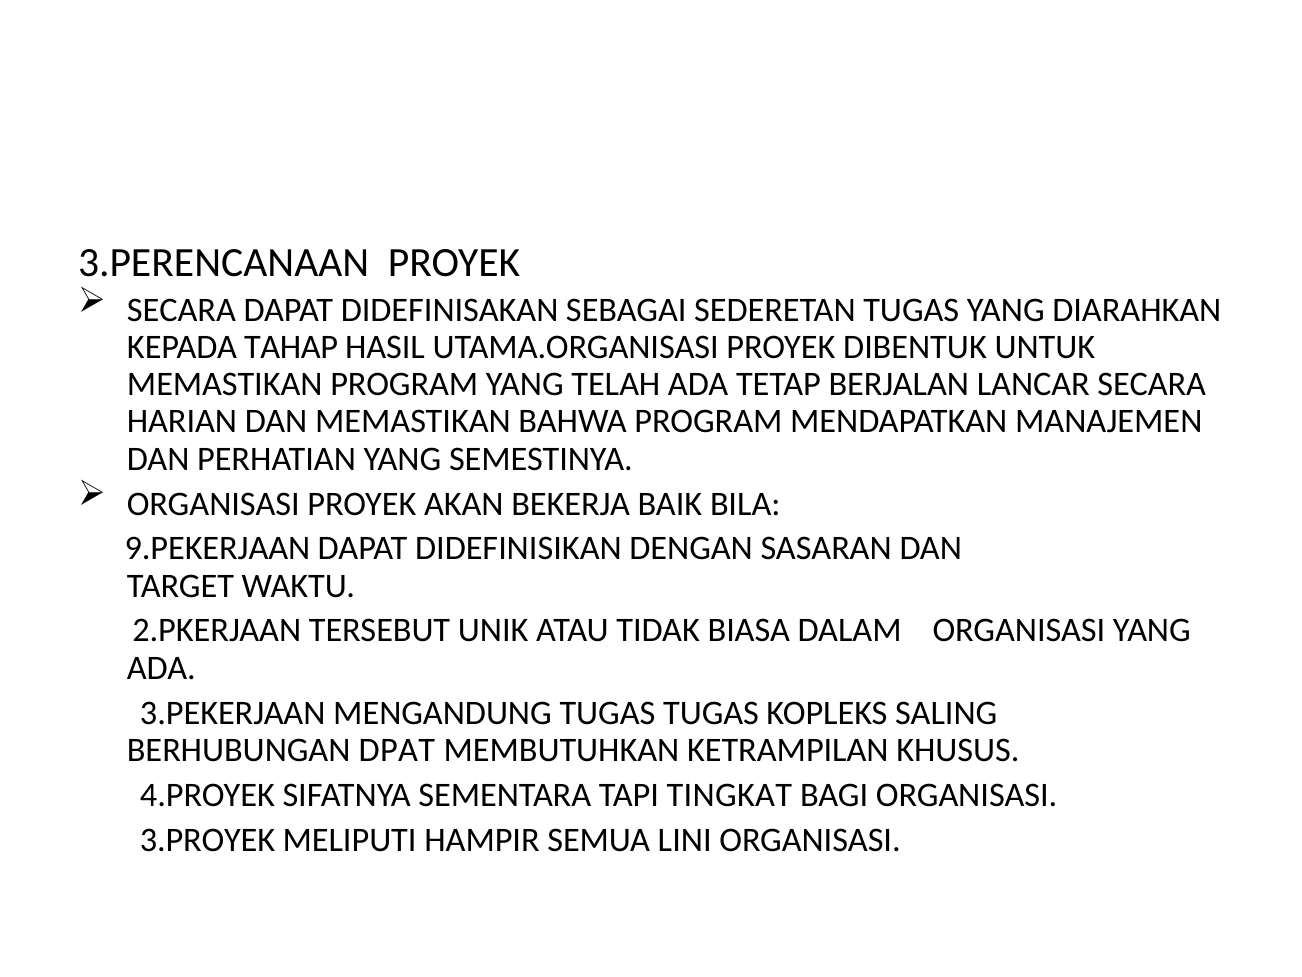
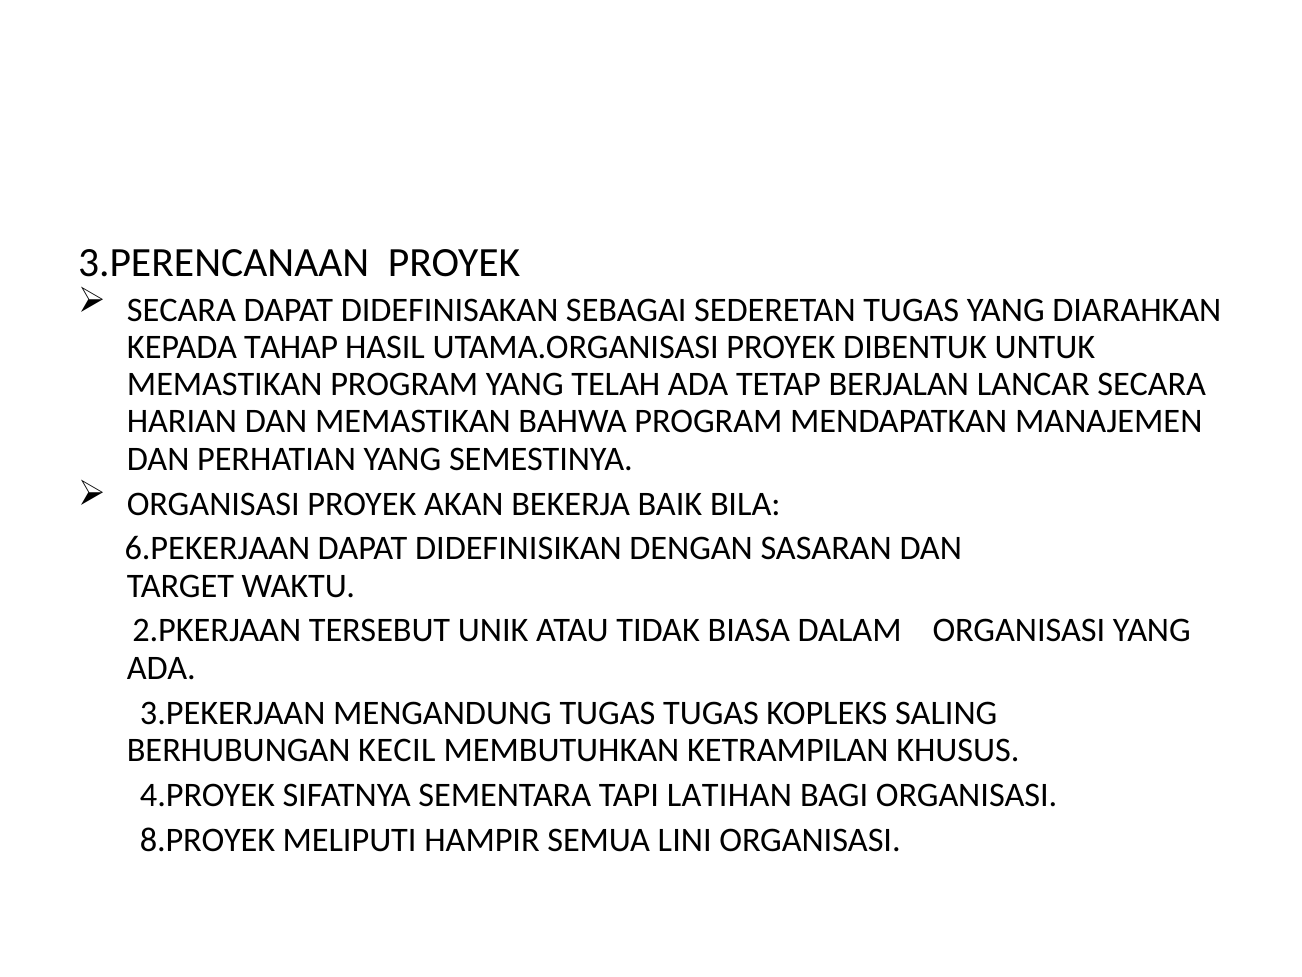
9.PEKERJAAN: 9.PEKERJAAN -> 6.PEKERJAAN
DPAT: DPAT -> KECIL
TINGKAT: TINGKAT -> LATIHAN
3.PROYEK: 3.PROYEK -> 8.PROYEK
